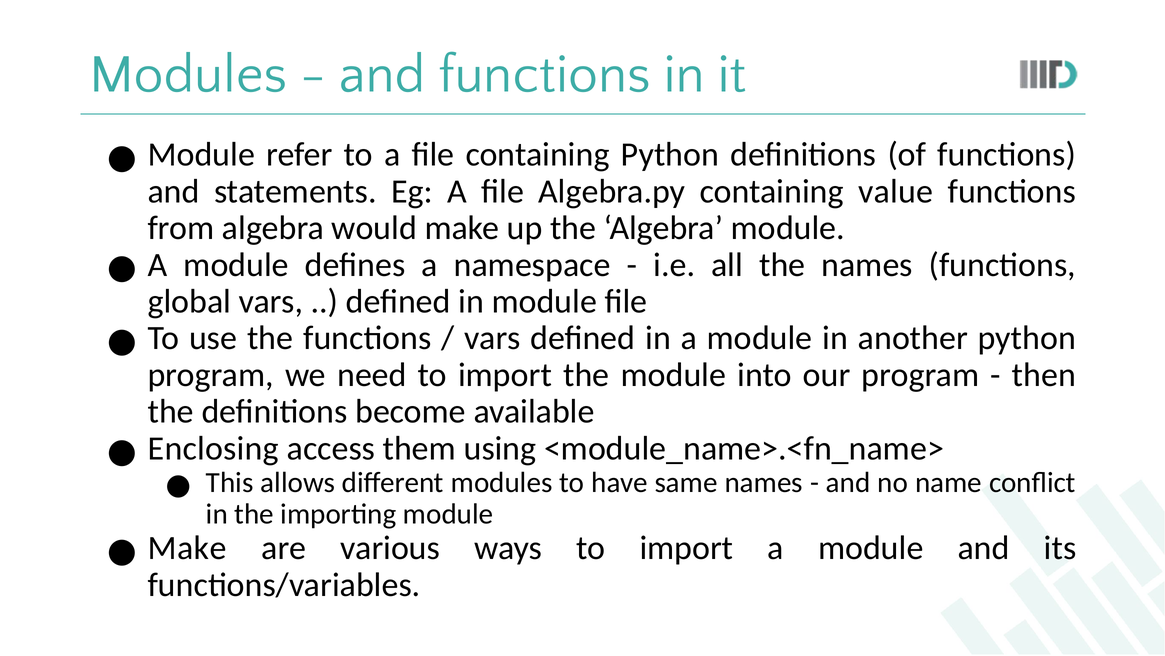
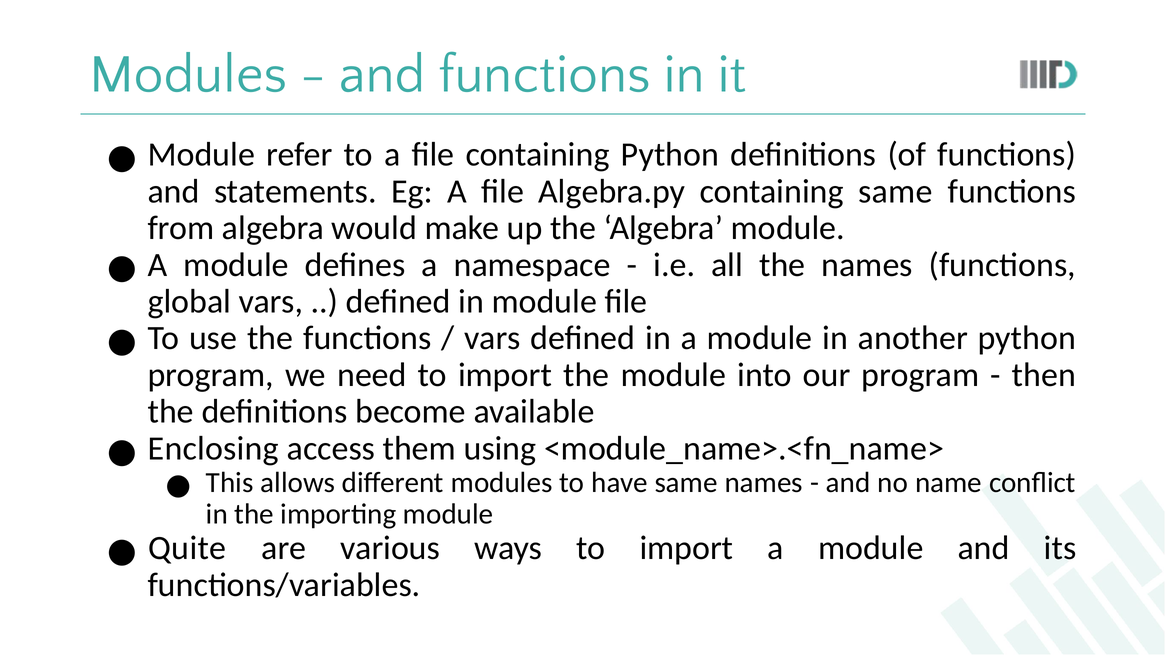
containing value: value -> same
Make at (187, 548): Make -> Quite
